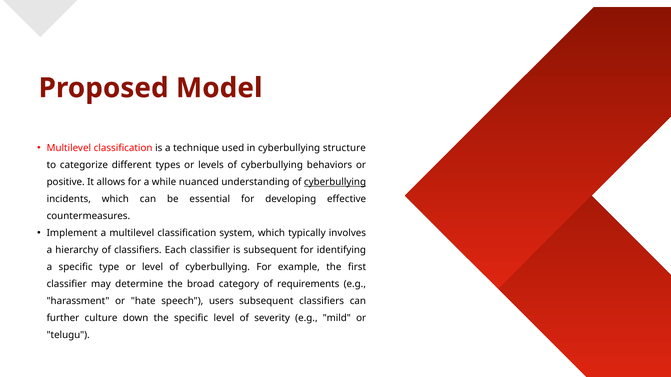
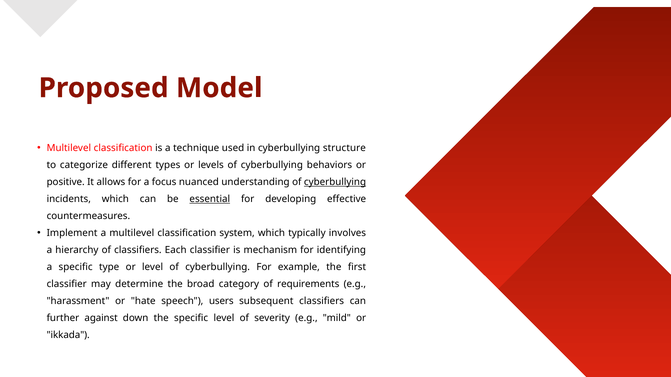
while: while -> focus
essential underline: none -> present
is subsequent: subsequent -> mechanism
culture: culture -> against
telugu: telugu -> ikkada
